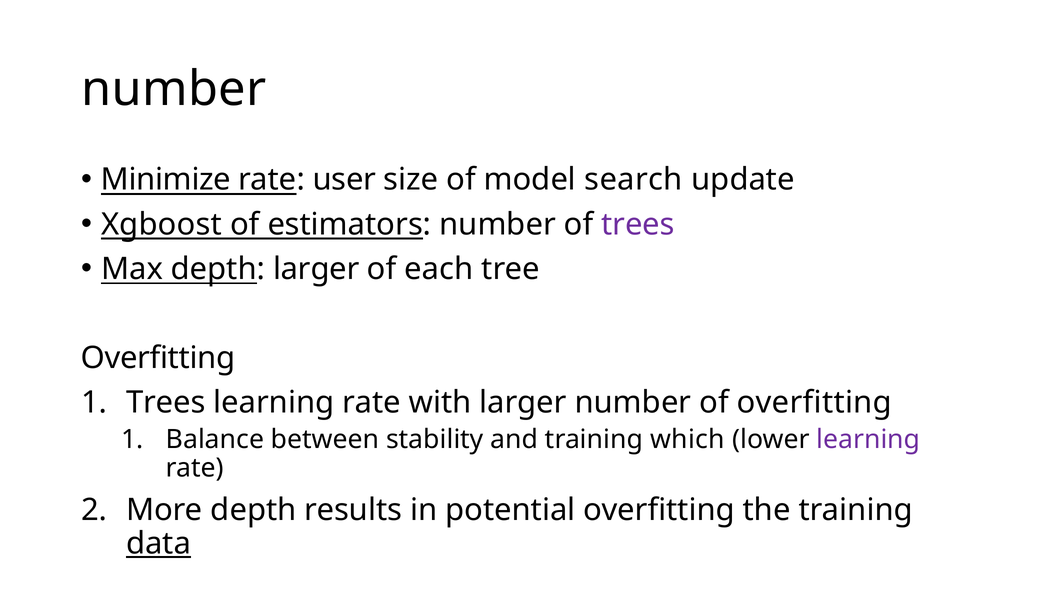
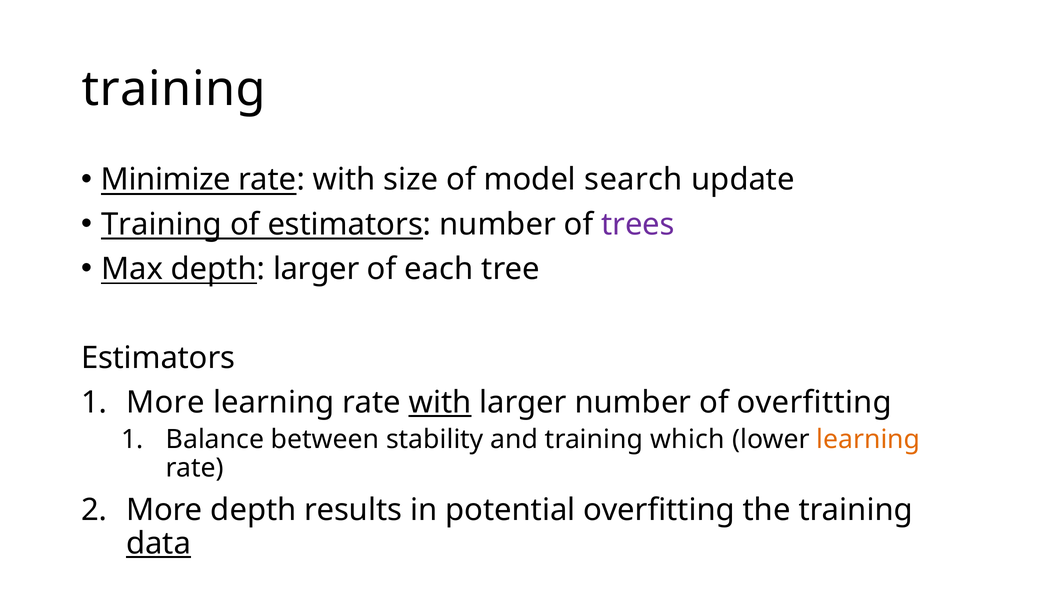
number at (174, 89): number -> training
user at (344, 180): user -> with
Xgboost at (161, 225): Xgboost -> Training
Overfitting at (158, 358): Overfitting -> Estimators
Trees at (166, 403): Trees -> More
with at (440, 403) underline: none -> present
learning at (868, 440) colour: purple -> orange
